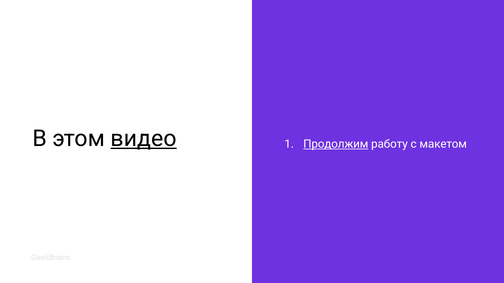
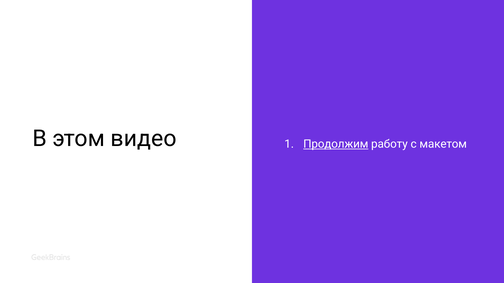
видео underline: present -> none
